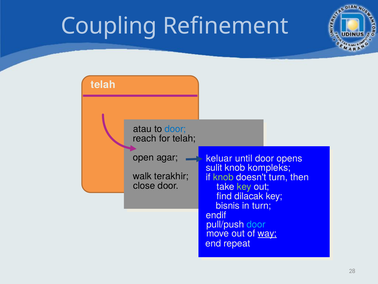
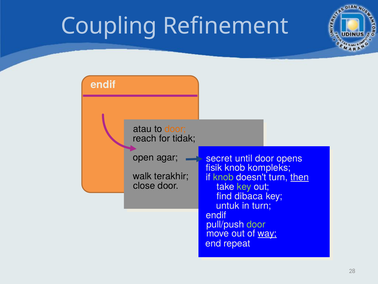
telah at (103, 84): telah -> endif
door at (175, 129) colour: blue -> orange
for telah: telah -> tidak
keluar: keluar -> secret
sulit: sulit -> fisik
then underline: none -> present
dilacak: dilacak -> dibaca
bisnis: bisnis -> untuk
door at (256, 224) colour: light blue -> light green
